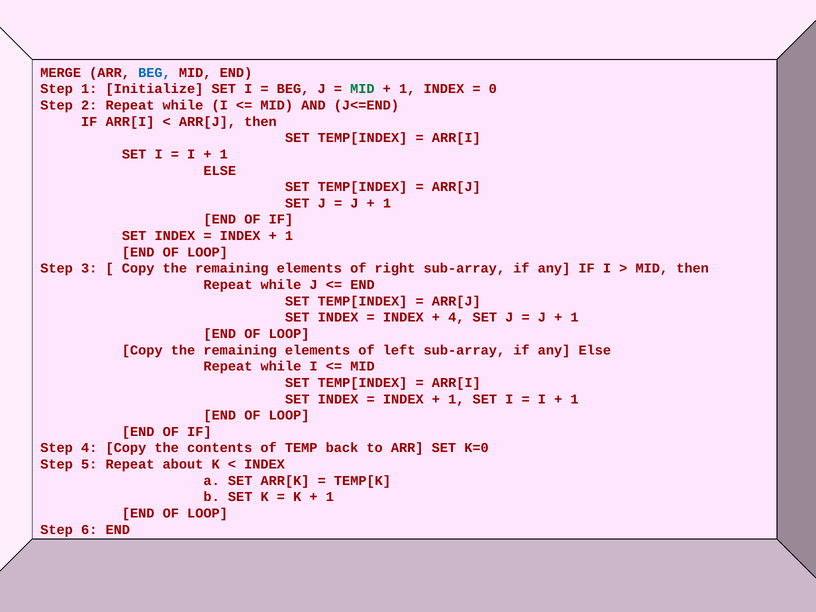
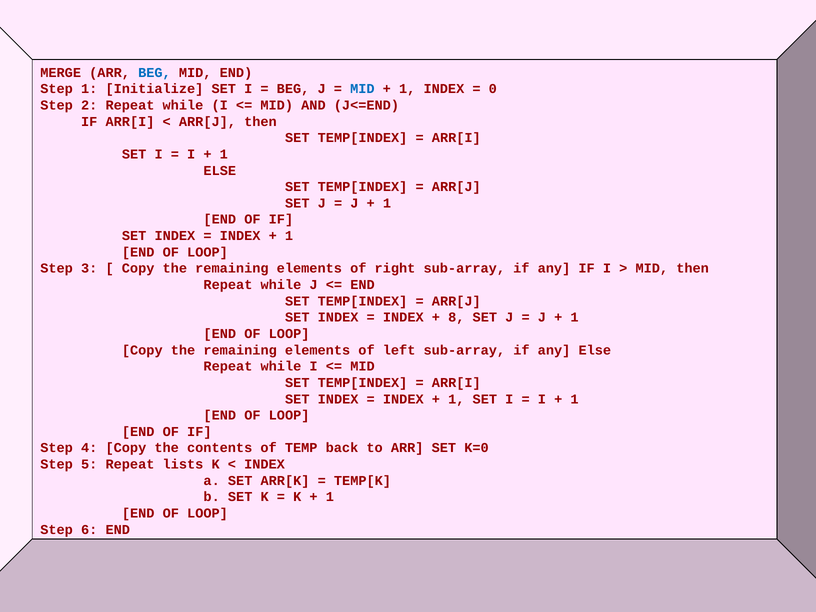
MID at (362, 89) colour: green -> blue
4 at (456, 317): 4 -> 8
about: about -> lists
